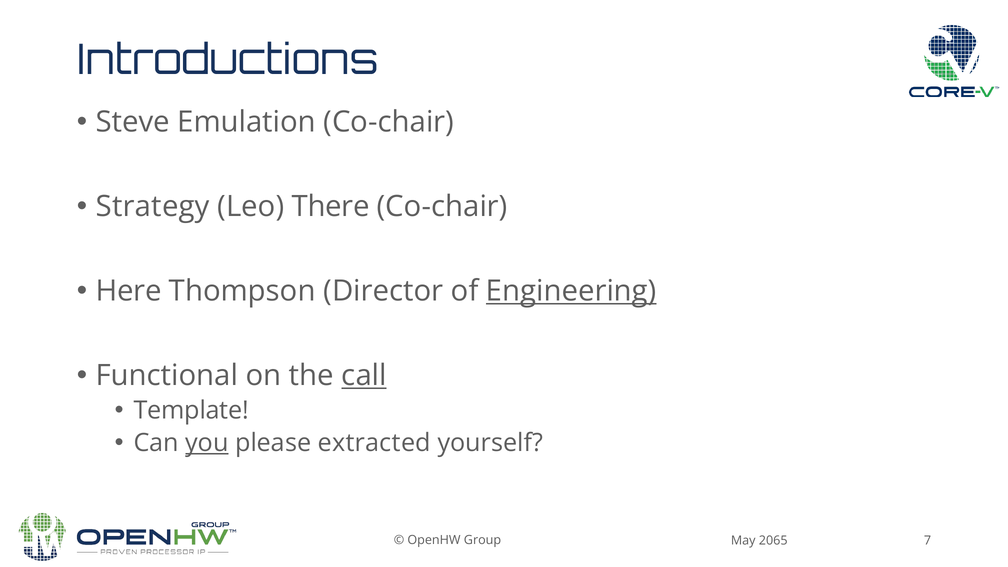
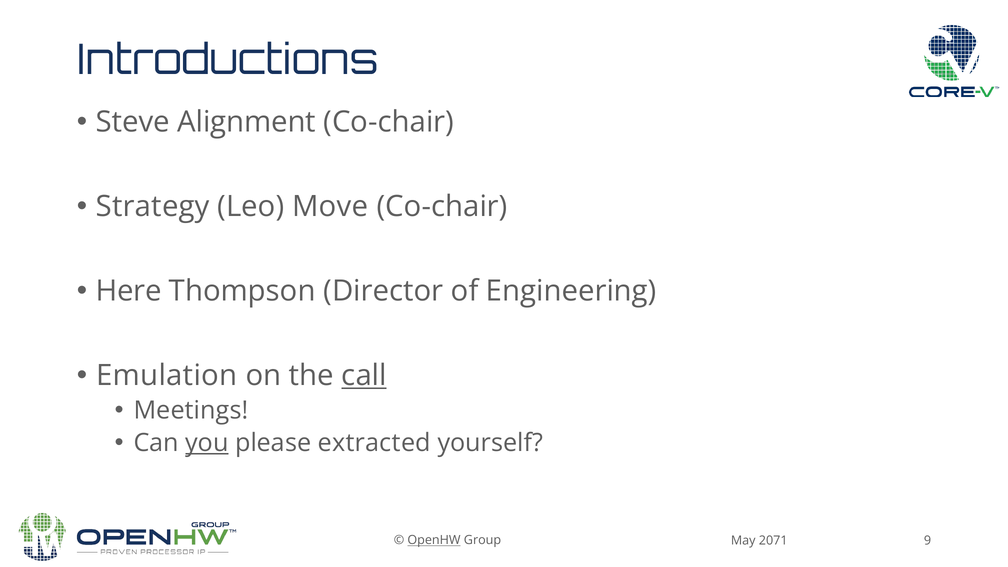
Emulation: Emulation -> Alignment
There: There -> Move
Engineering underline: present -> none
Functional: Functional -> Emulation
Template: Template -> Meetings
OpenHW underline: none -> present
7: 7 -> 9
2065: 2065 -> 2071
